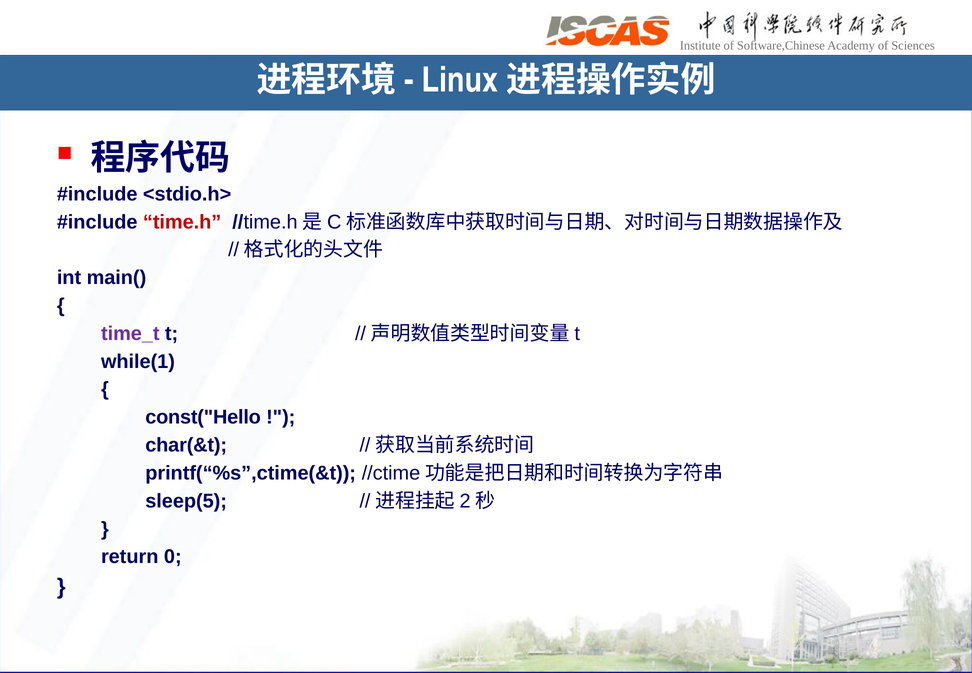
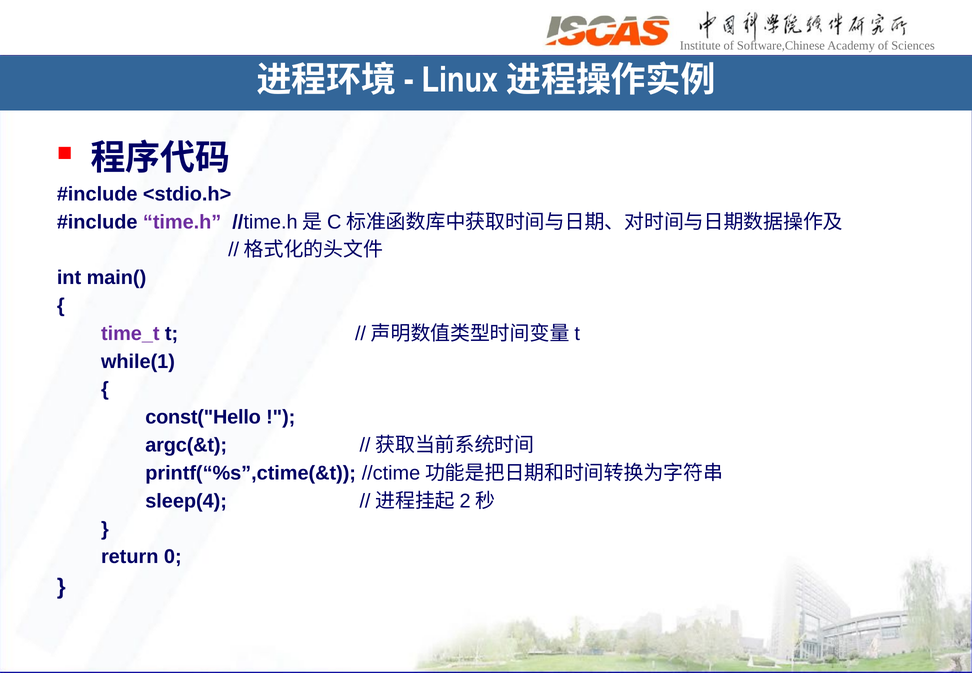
time.h colour: red -> purple
char(&t: char(&t -> argc(&t
sleep(5: sleep(5 -> sleep(4
